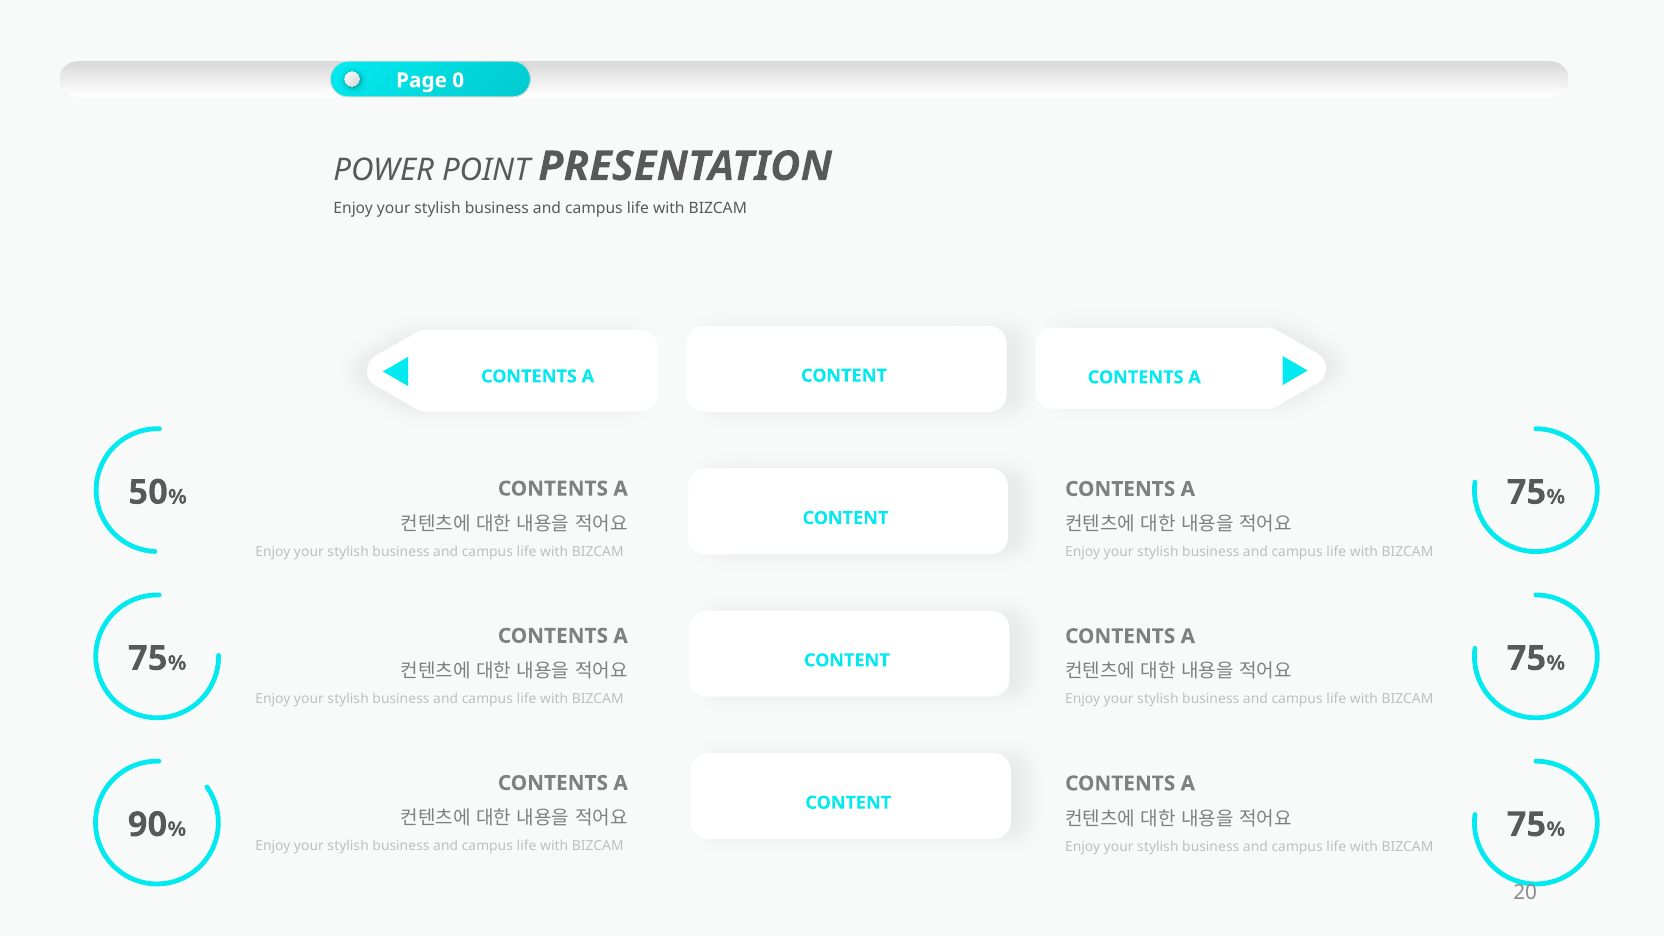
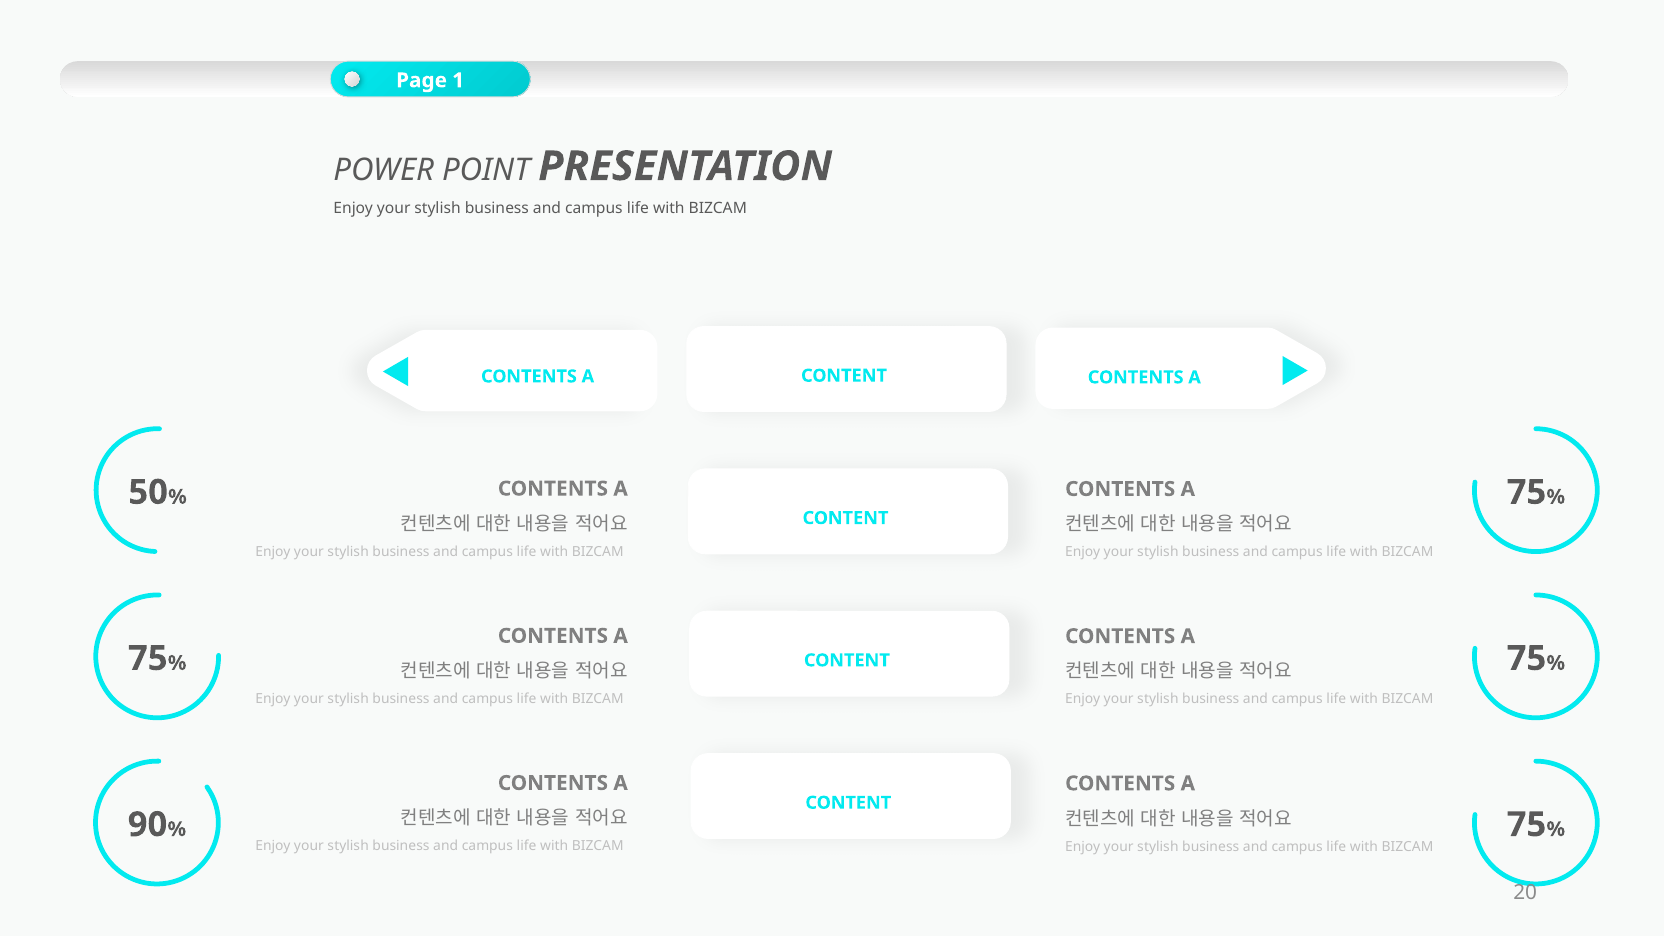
0: 0 -> 1
